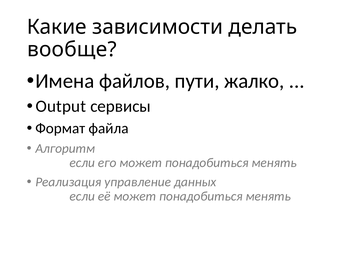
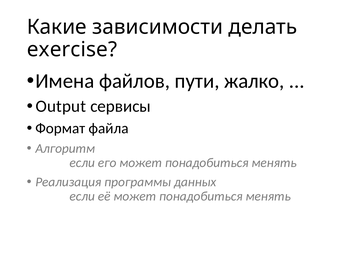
вообще: вообще -> exercise
управление: управление -> программы
